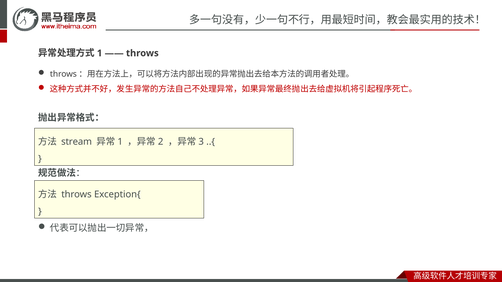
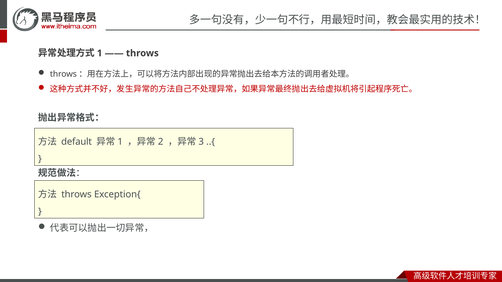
stream: stream -> default
